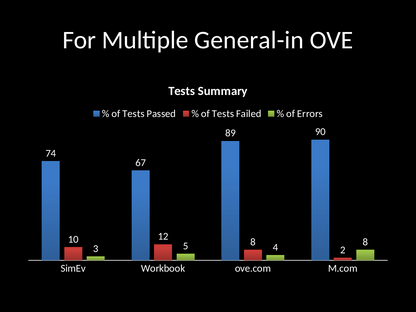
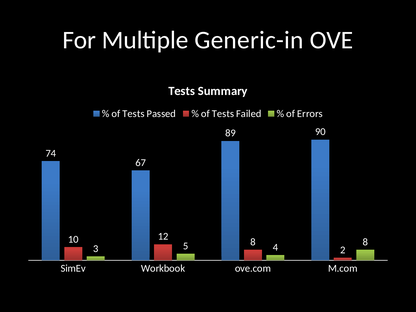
General-in: General-in -> Generic-in
